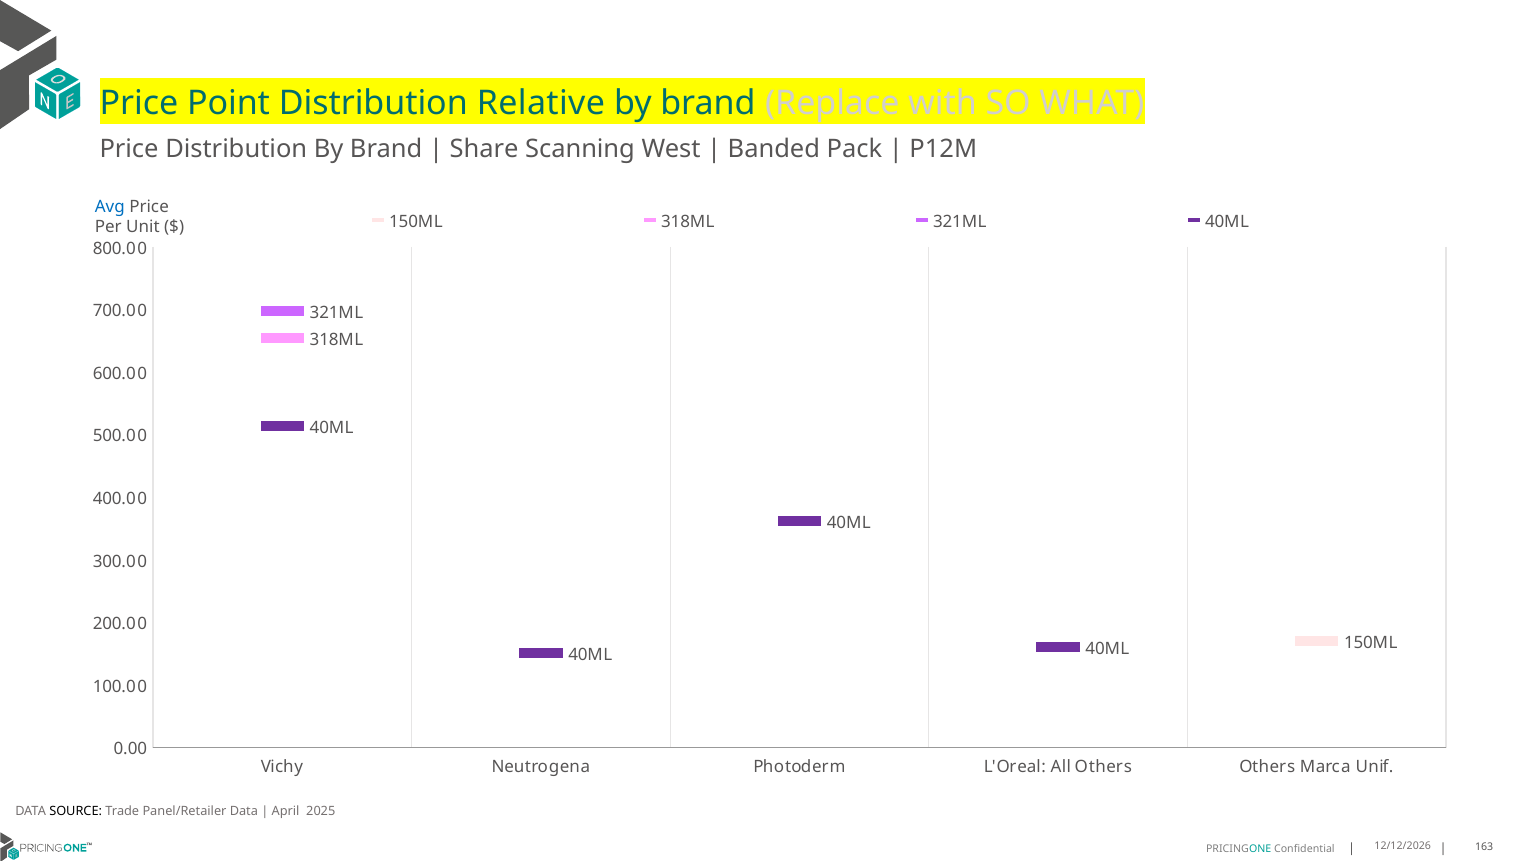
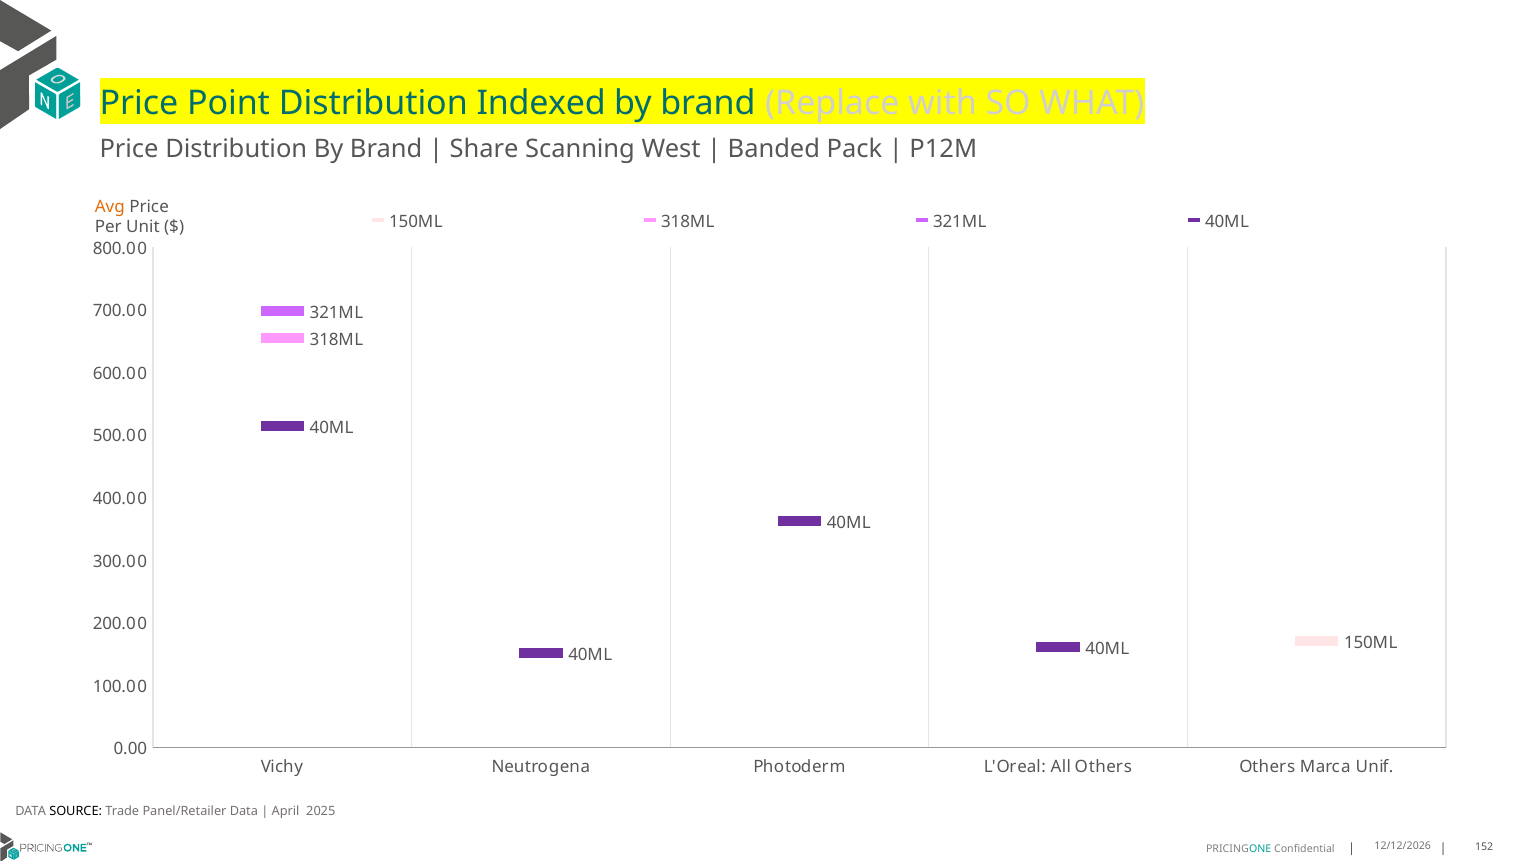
Relative: Relative -> Indexed
Avg colour: blue -> orange
163: 163 -> 152
